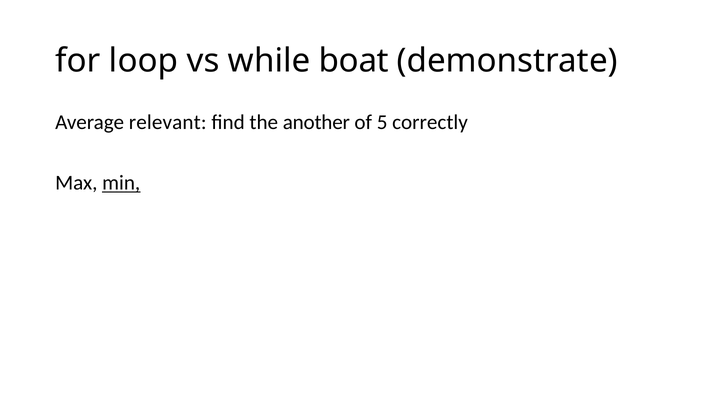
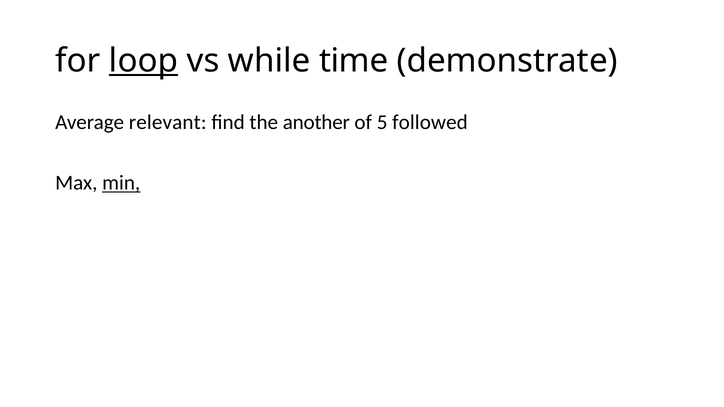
loop underline: none -> present
boat: boat -> time
correctly: correctly -> followed
